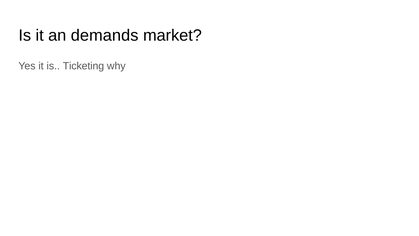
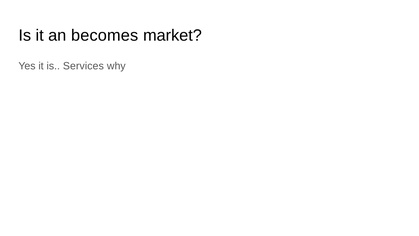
demands: demands -> becomes
Ticketing: Ticketing -> Services
